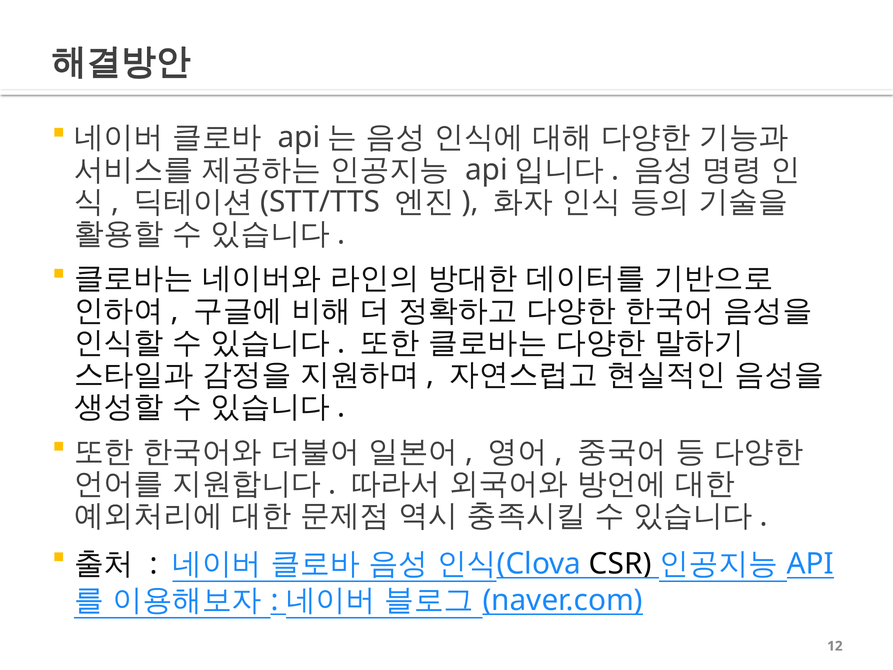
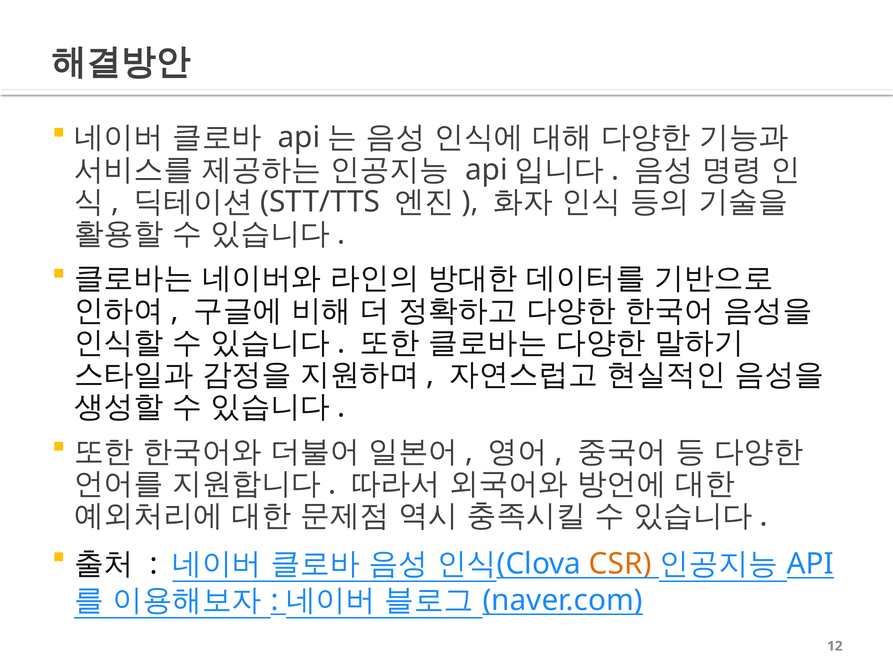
CSR colour: black -> orange
